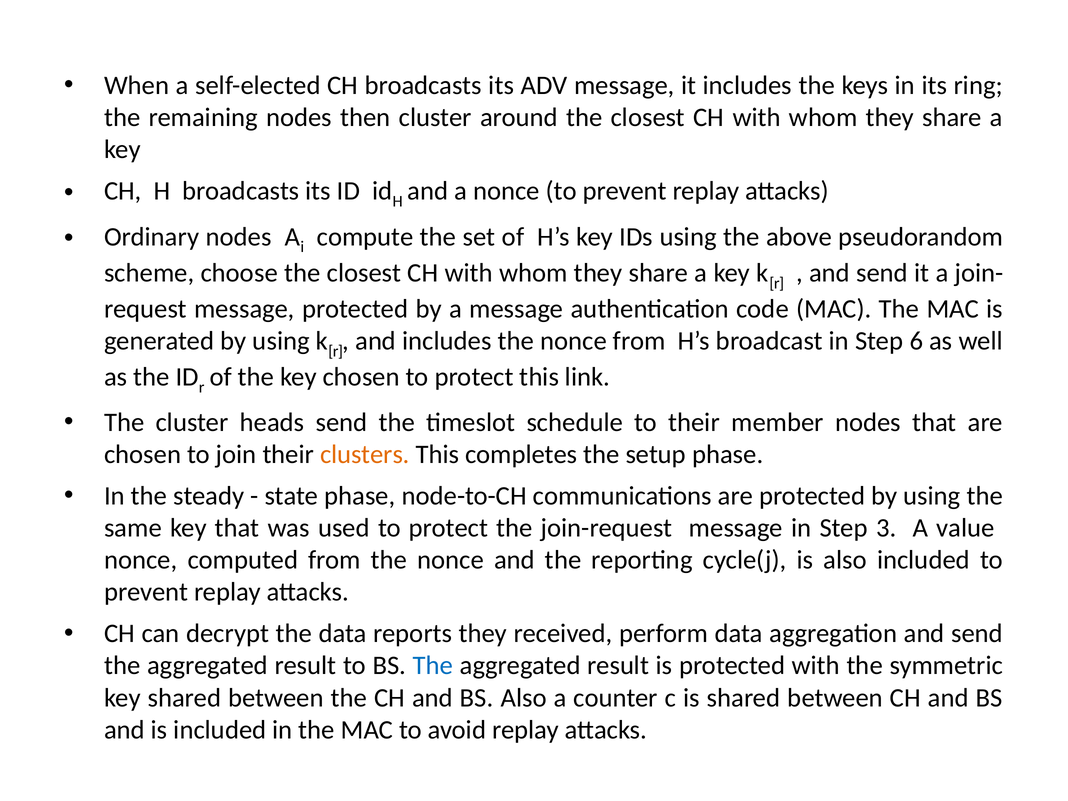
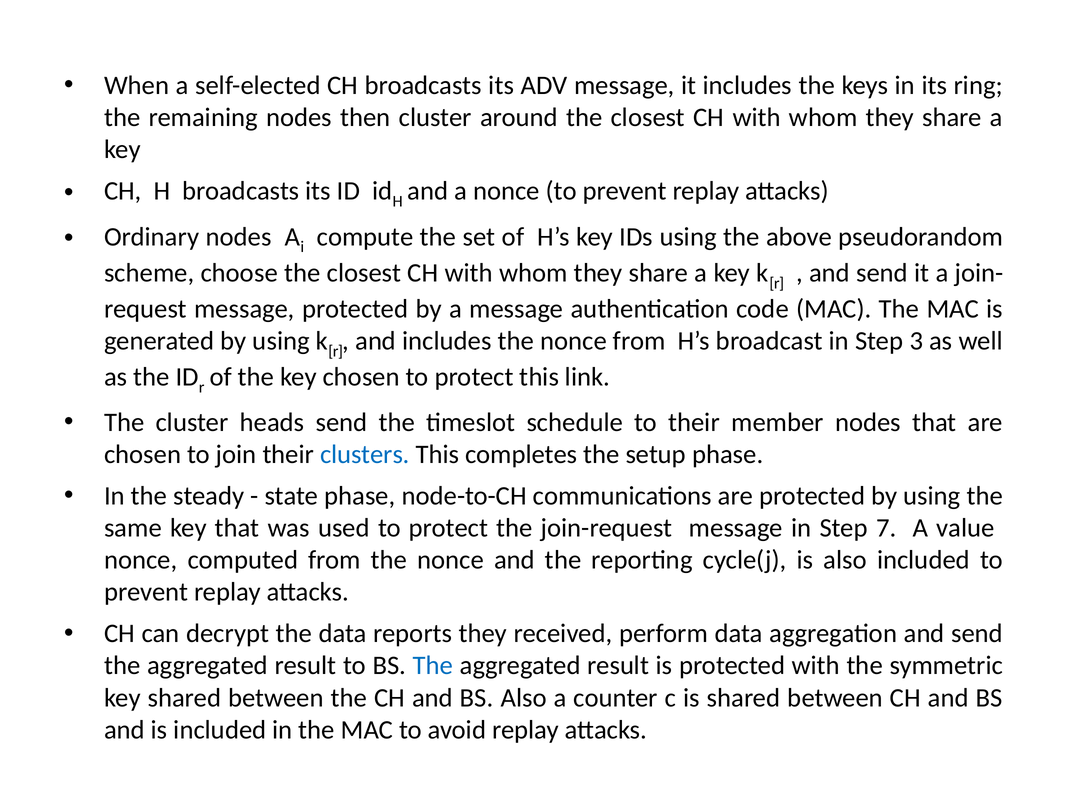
6: 6 -> 3
clusters colour: orange -> blue
3: 3 -> 7
